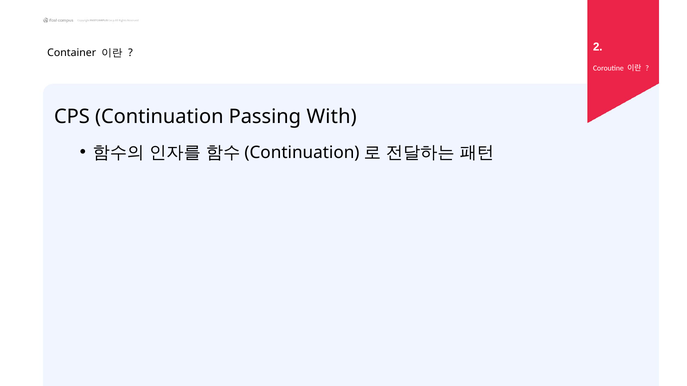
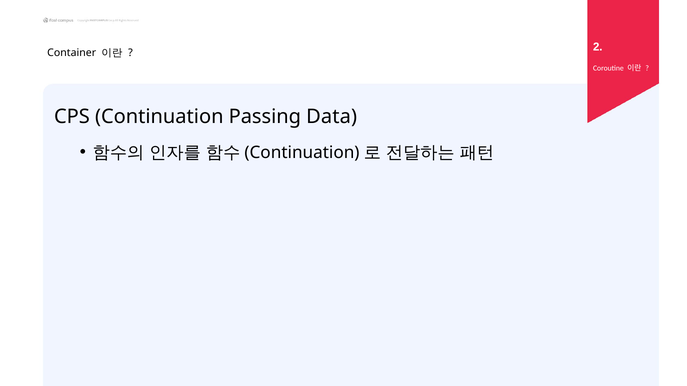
With: With -> Data
